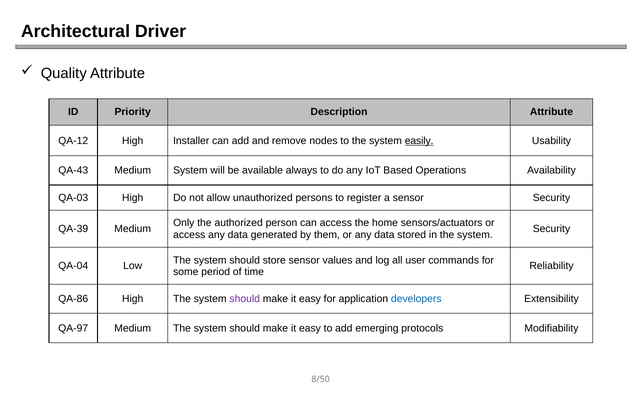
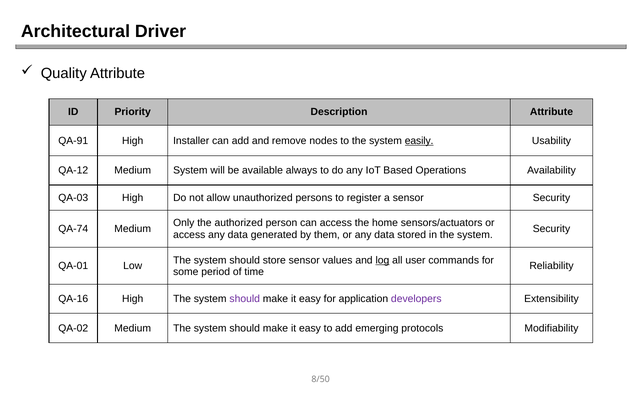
QA-12: QA-12 -> QA-91
QA-43: QA-43 -> QA-12
QA-39: QA-39 -> QA-74
log underline: none -> present
QA-04: QA-04 -> QA-01
QA-86: QA-86 -> QA-16
developers colour: blue -> purple
QA-97: QA-97 -> QA-02
